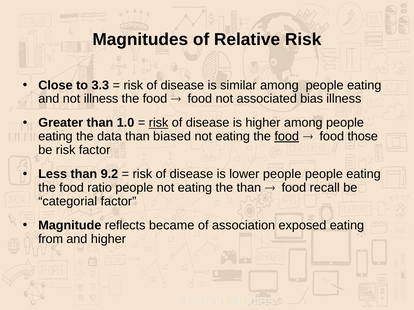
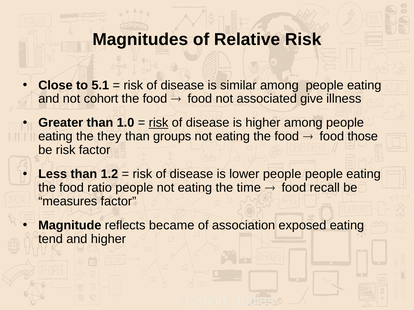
3.3: 3.3 -> 5.1
not illness: illness -> cohort
bias: bias -> give
data: data -> they
biased: biased -> groups
food at (287, 137) underline: present -> none
9.2: 9.2 -> 1.2
the than: than -> time
categorial: categorial -> measures
from: from -> tend
